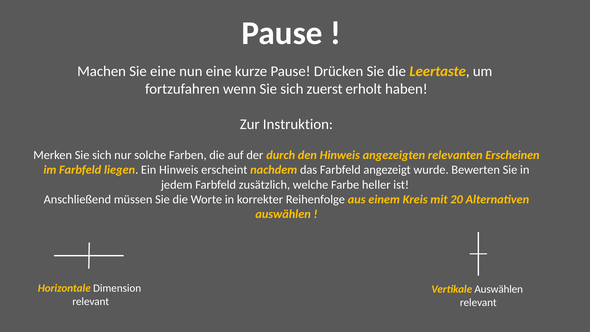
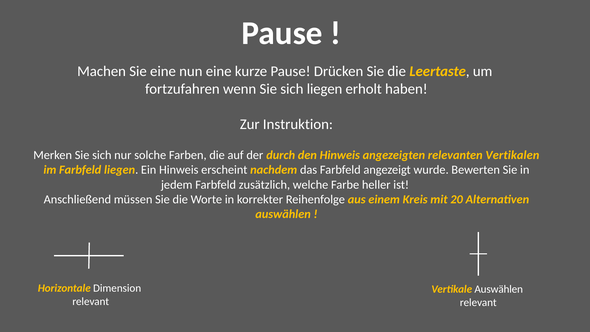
sich zuerst: zuerst -> liegen
Erscheinen: Erscheinen -> Vertikalen
